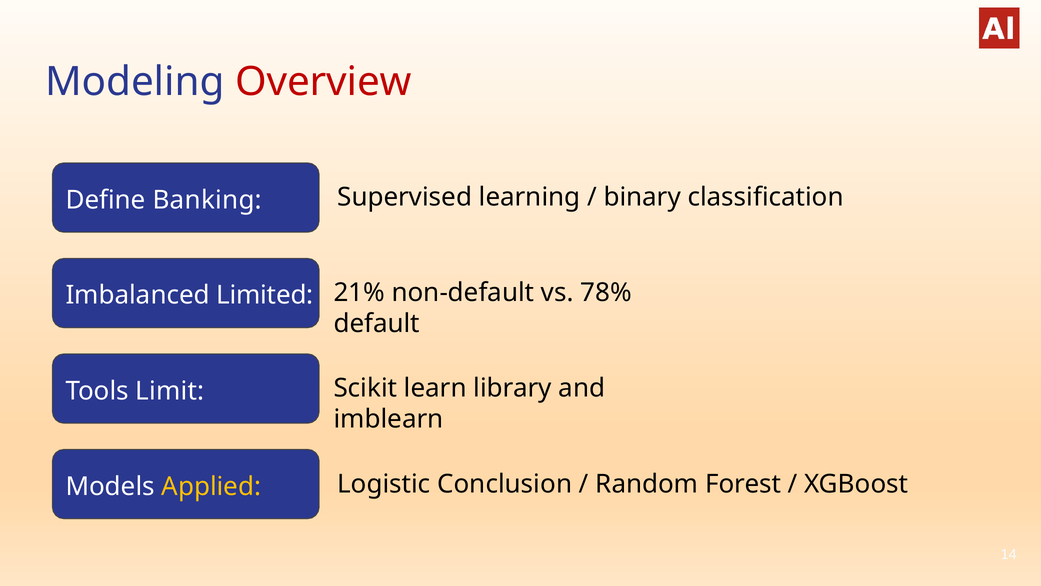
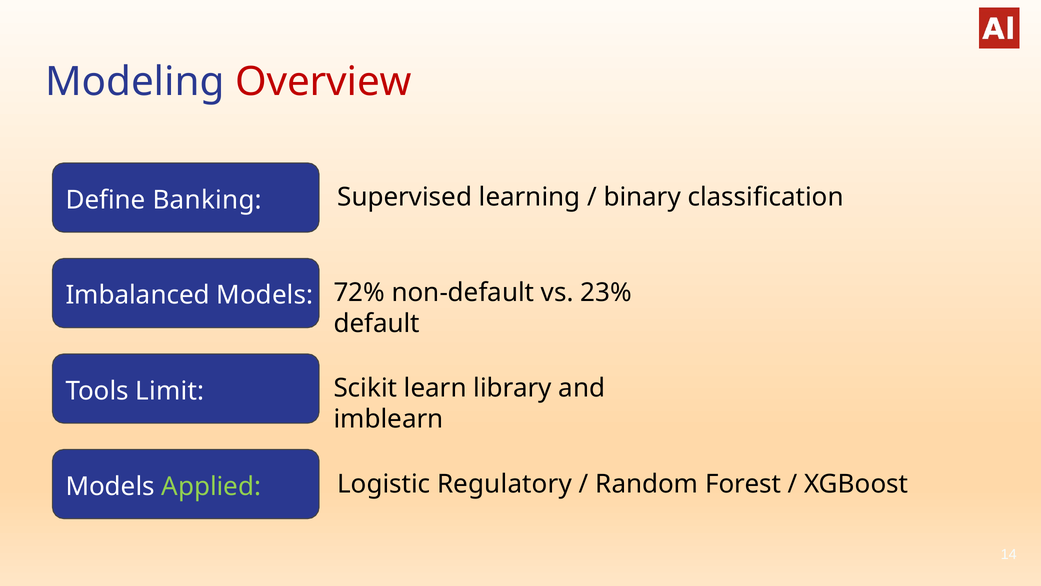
21%: 21% -> 72%
78%: 78% -> 23%
Imbalanced Limited: Limited -> Models
Applied colour: yellow -> light green
Conclusion: Conclusion -> Regulatory
